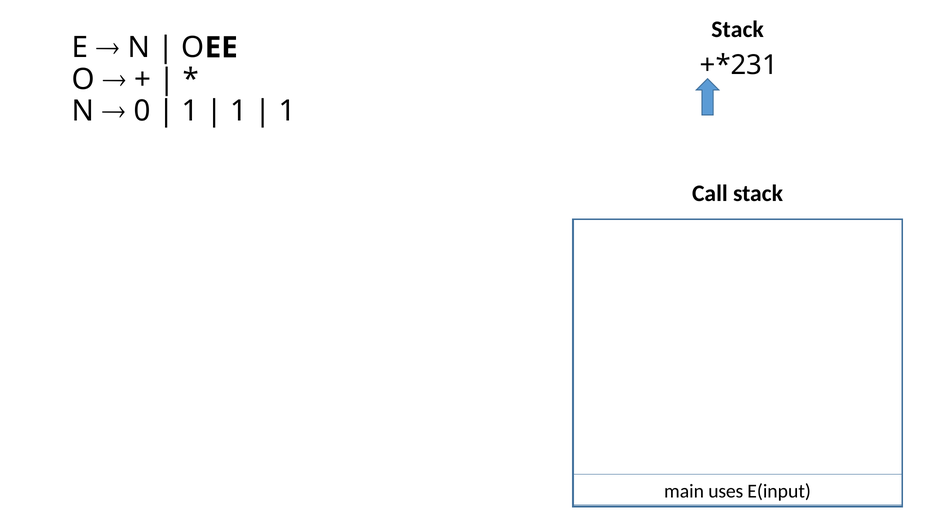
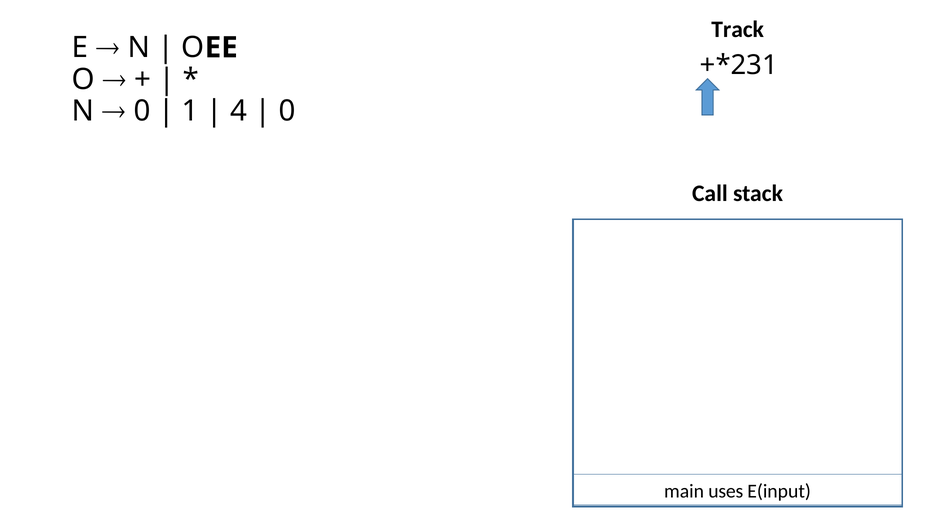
Stack at (738, 30): Stack -> Track
1 at (239, 111): 1 -> 4
1 at (287, 111): 1 -> 0
